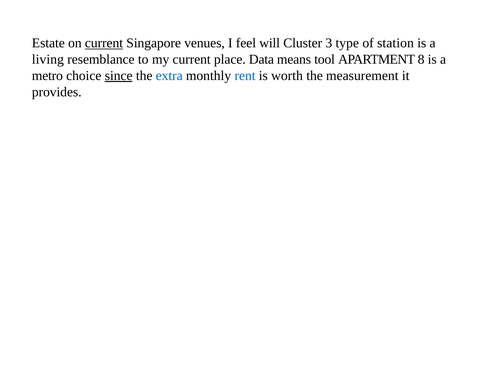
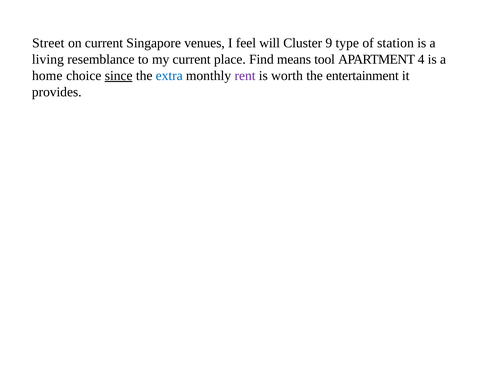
Estate: Estate -> Street
current at (104, 43) underline: present -> none
3: 3 -> 9
Data: Data -> Find
8: 8 -> 4
metro: metro -> home
rent colour: blue -> purple
measurement: measurement -> entertainment
